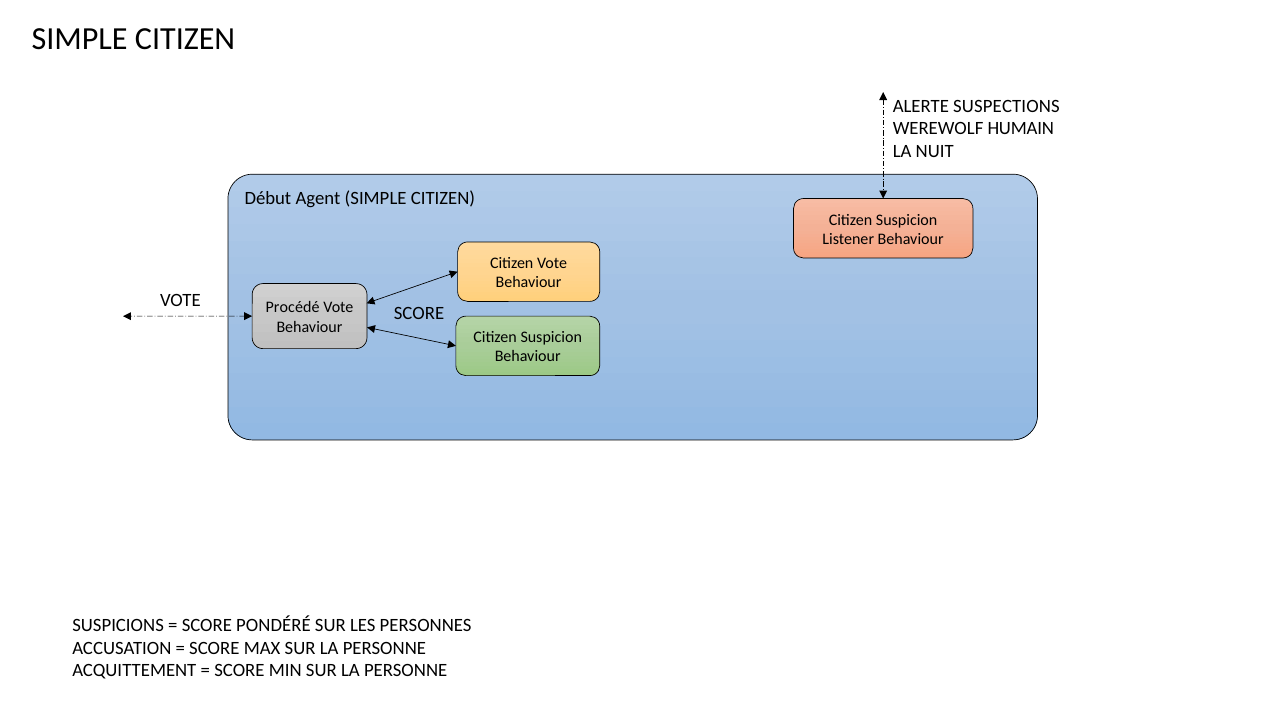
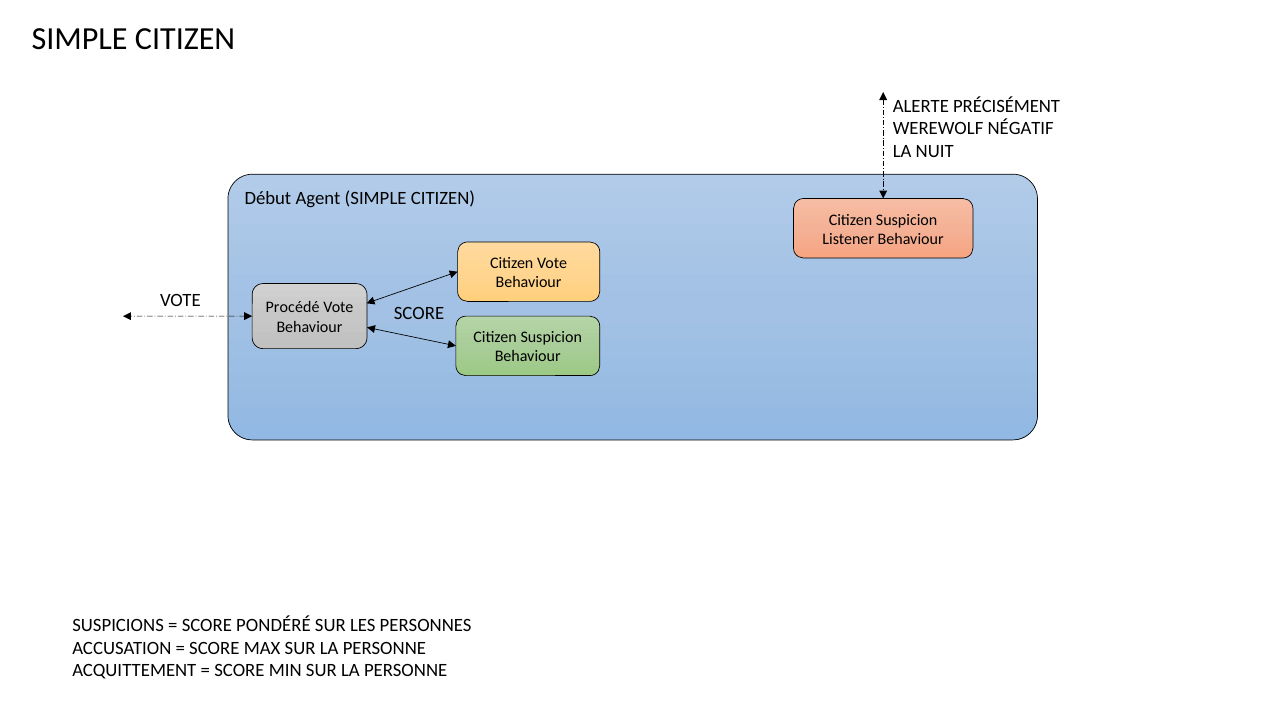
SUSPECTIONS: SUSPECTIONS -> PRÉCISÉMENT
HUMAIN: HUMAIN -> NÉGATIF
